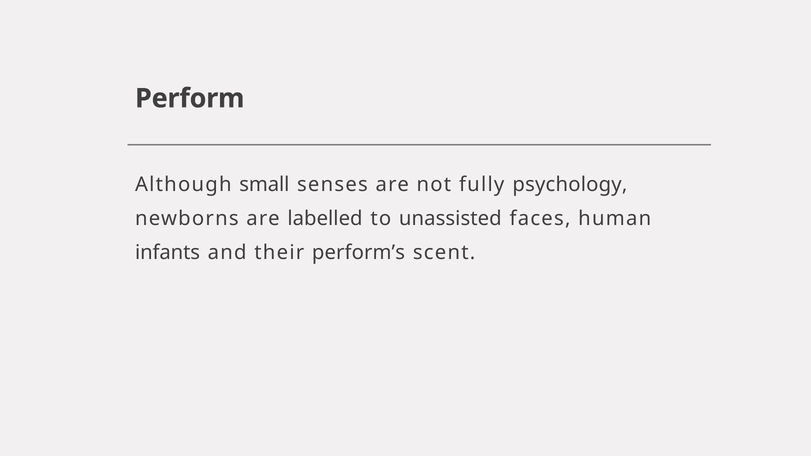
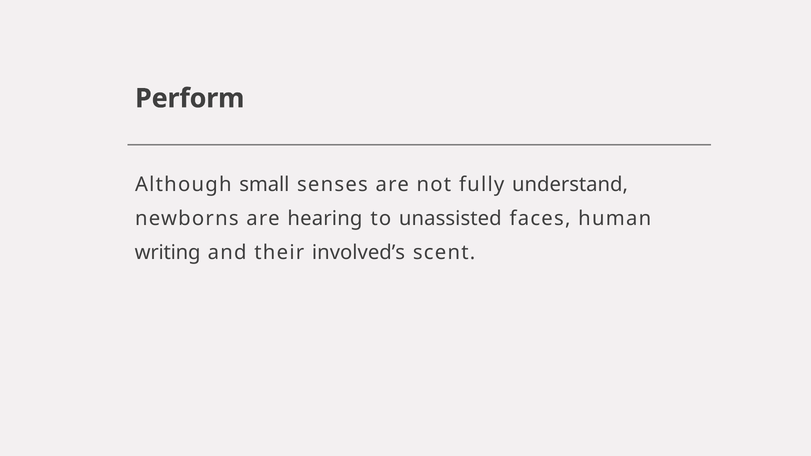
psychology: psychology -> understand
labelled: labelled -> hearing
infants: infants -> writing
perform’s: perform’s -> involved’s
